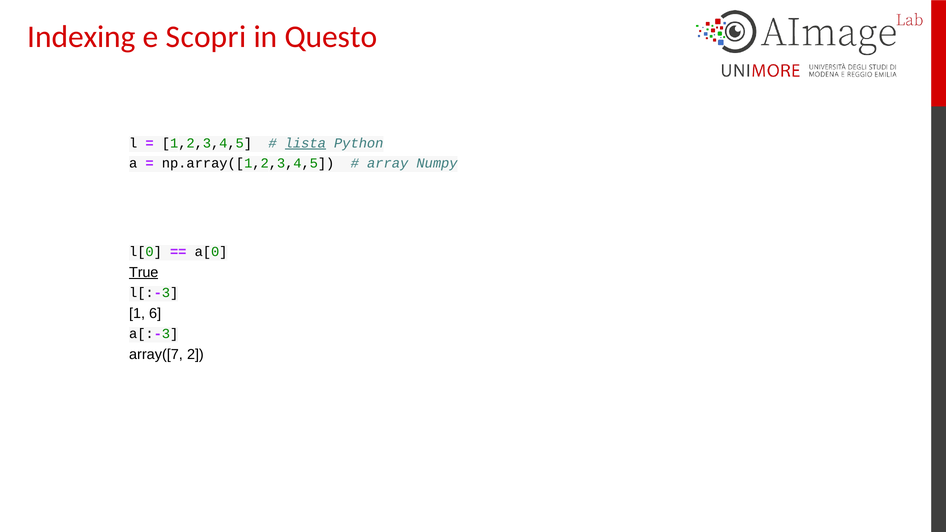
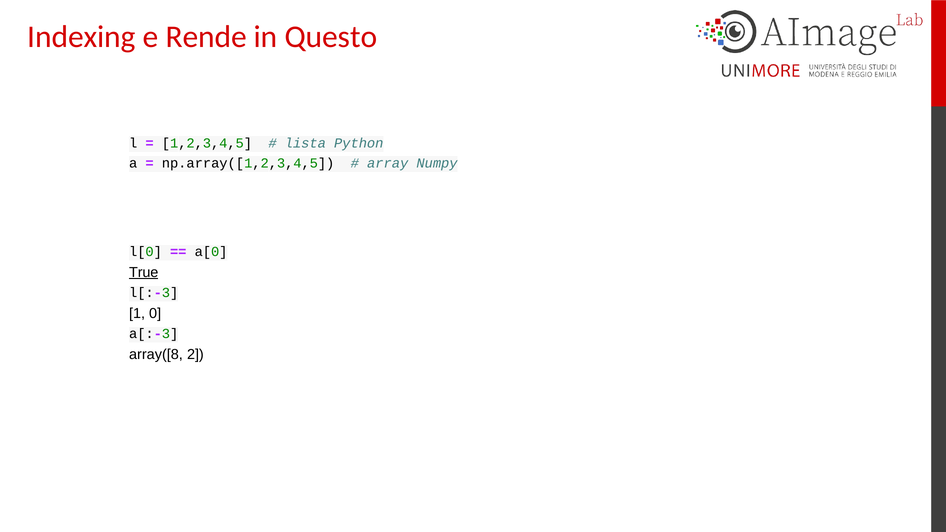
Scopri: Scopri -> Rende
lista underline: present -> none
6: 6 -> 0
array([7: array([7 -> array([8
